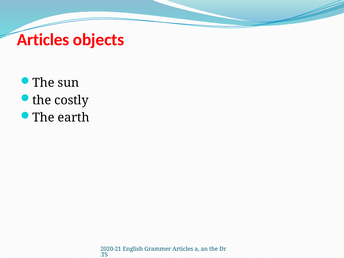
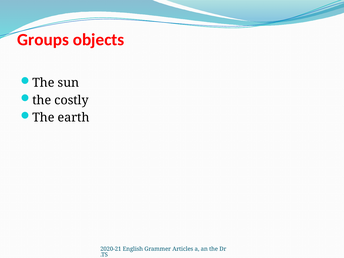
Articles at (43, 40): Articles -> Groups
